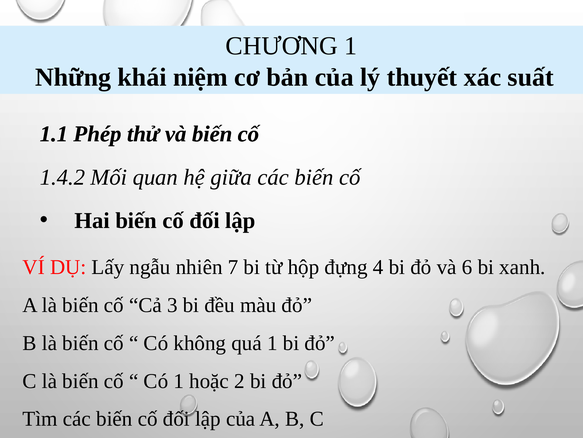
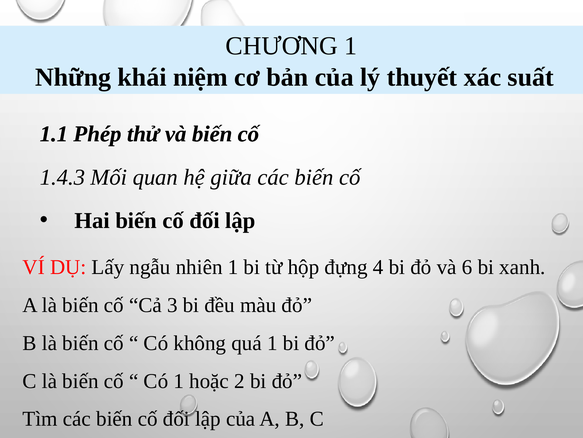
1.4.2: 1.4.2 -> 1.4.3
nhiên 7: 7 -> 1
